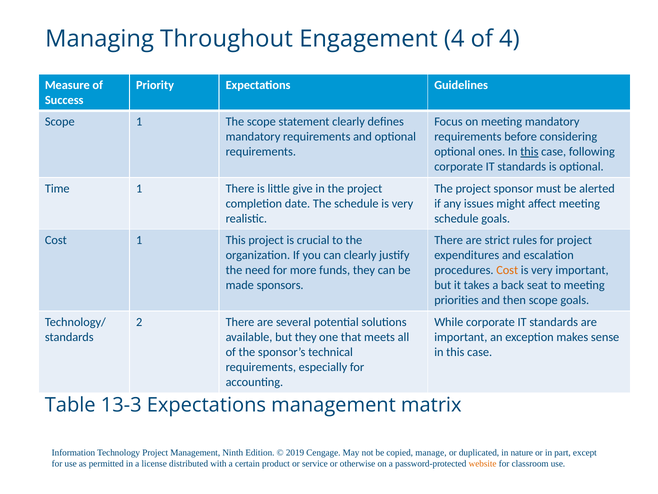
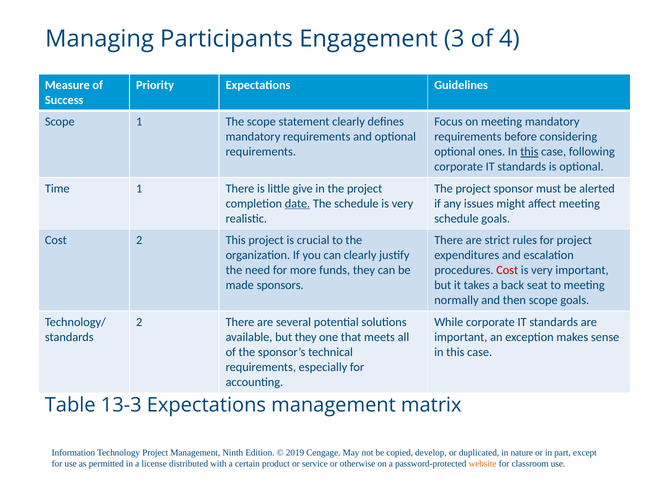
Throughout: Throughout -> Participants
Engagement 4: 4 -> 3
date underline: none -> present
Cost 1: 1 -> 2
Cost at (507, 270) colour: orange -> red
priorities: priorities -> normally
manage: manage -> develop
